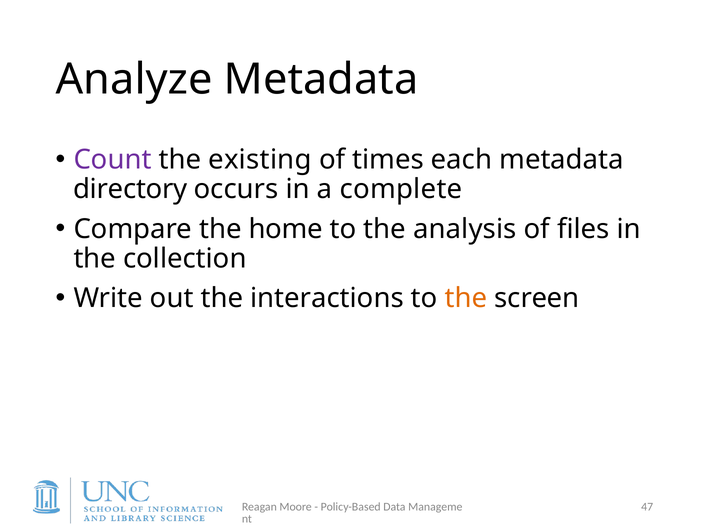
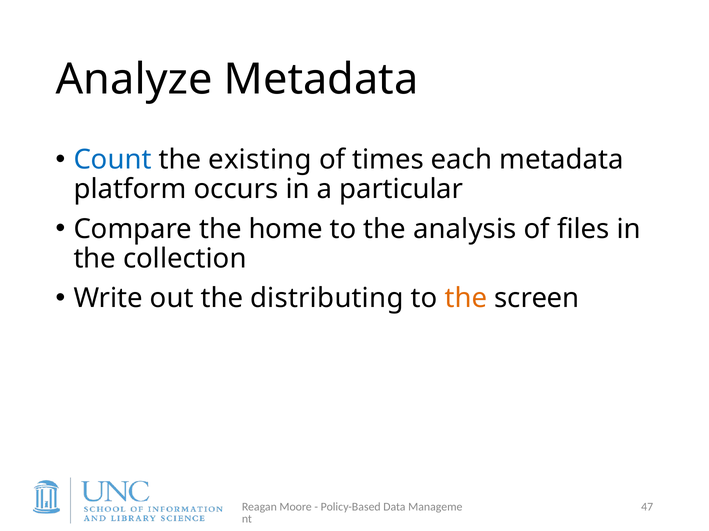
Count colour: purple -> blue
directory: directory -> platform
complete: complete -> particular
interactions: interactions -> distributing
